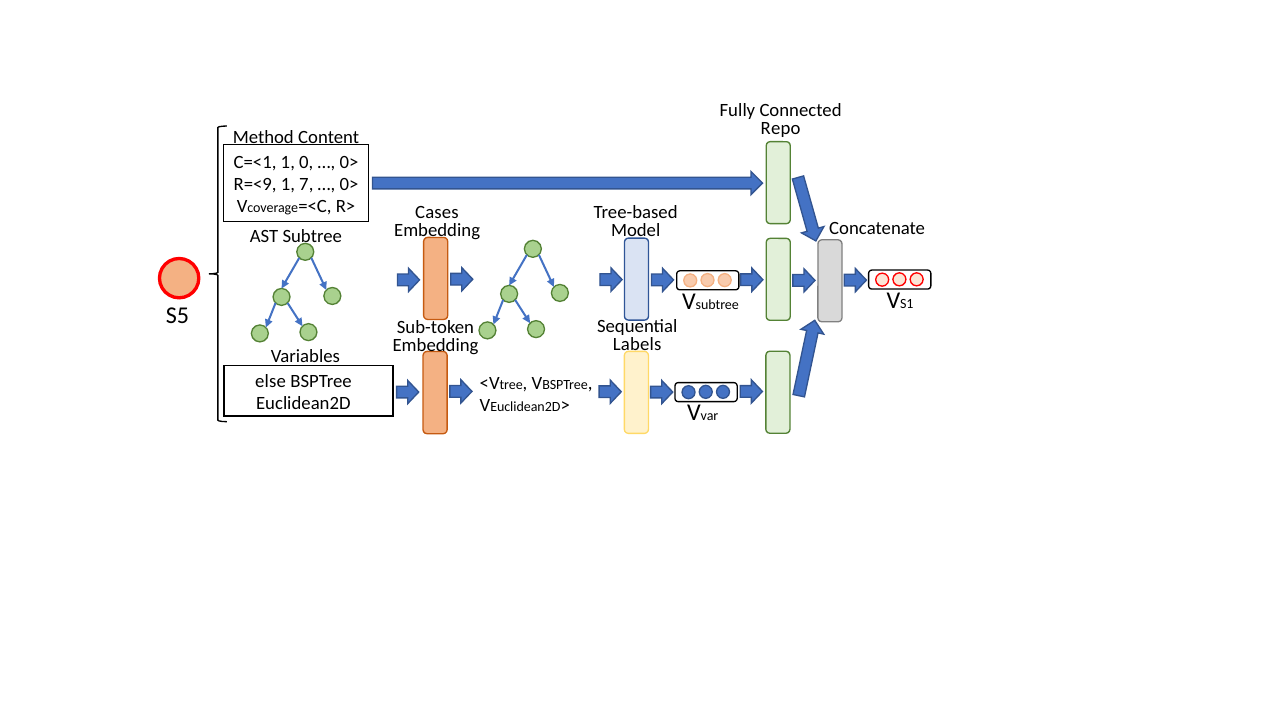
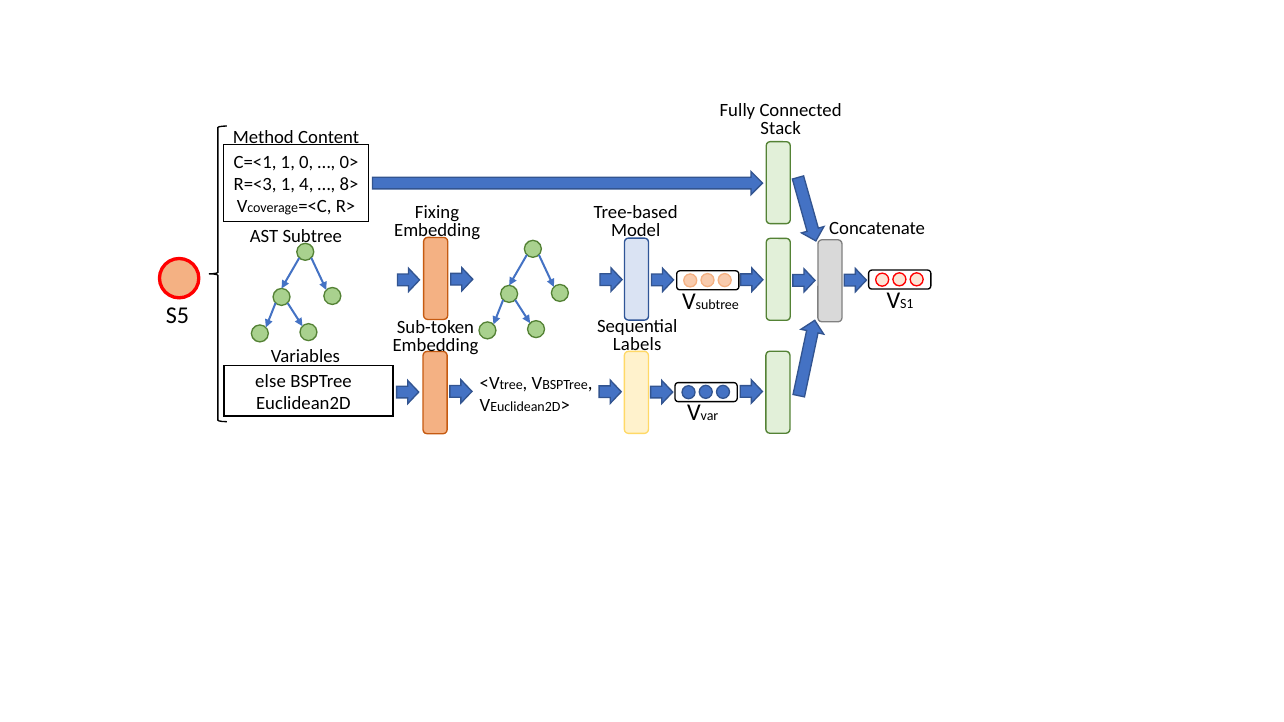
Repo: Repo -> Stack
R=<9: R=<9 -> R=<3
7: 7 -> 4
0> at (349, 184): 0> -> 8>
Cases: Cases -> Fixing
